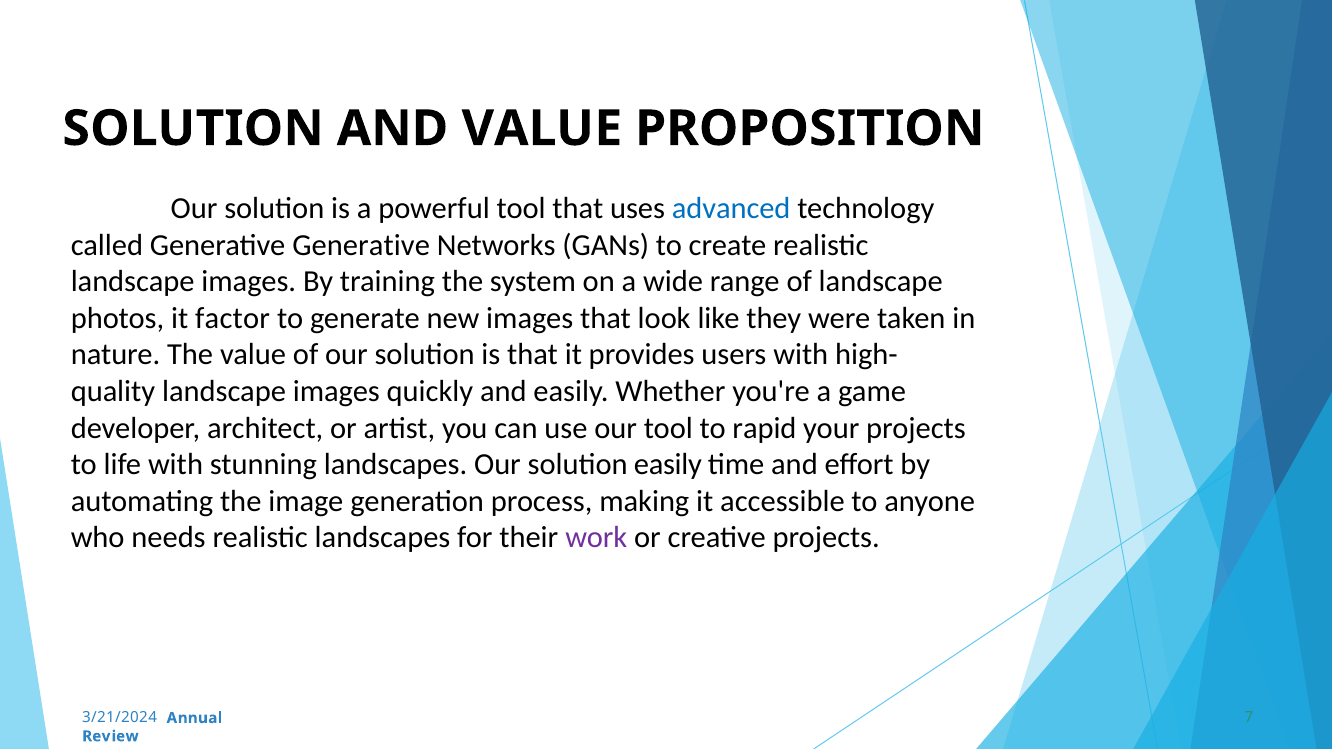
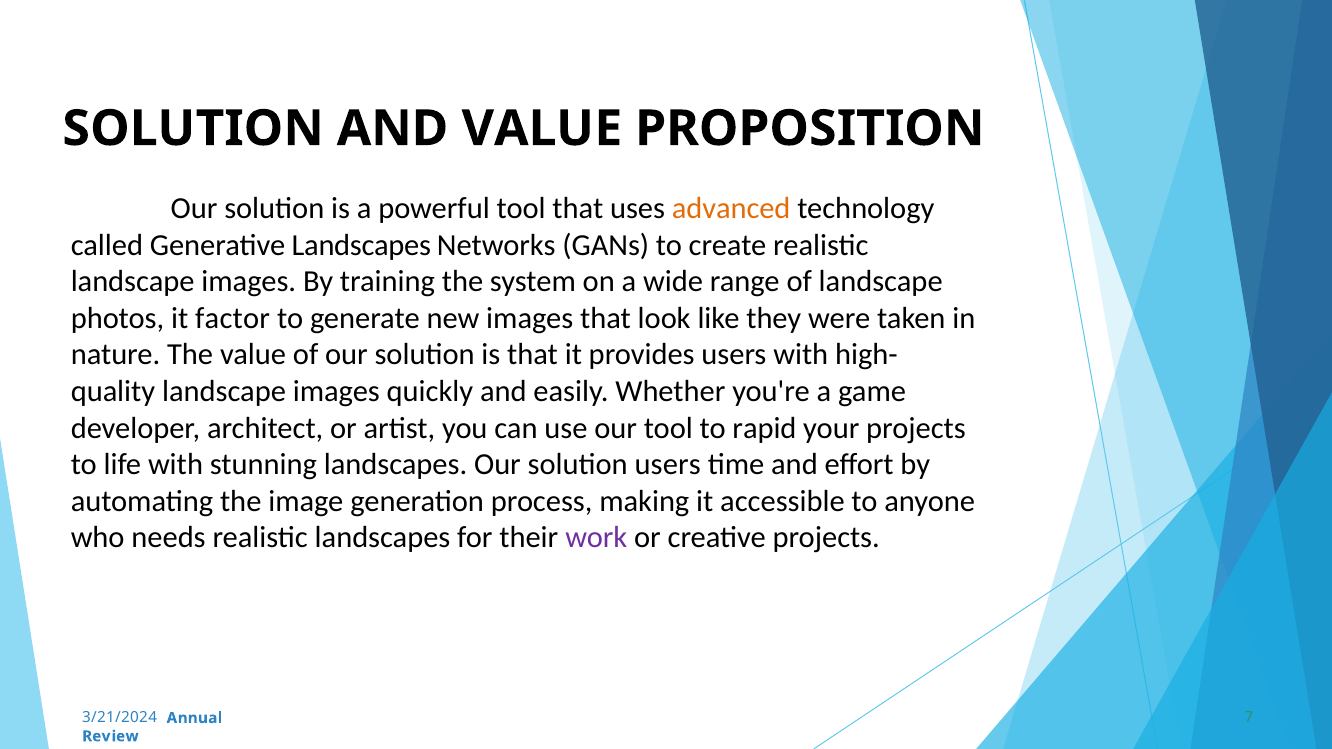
advanced colour: blue -> orange
Generative Generative: Generative -> Landscapes
solution easily: easily -> users
